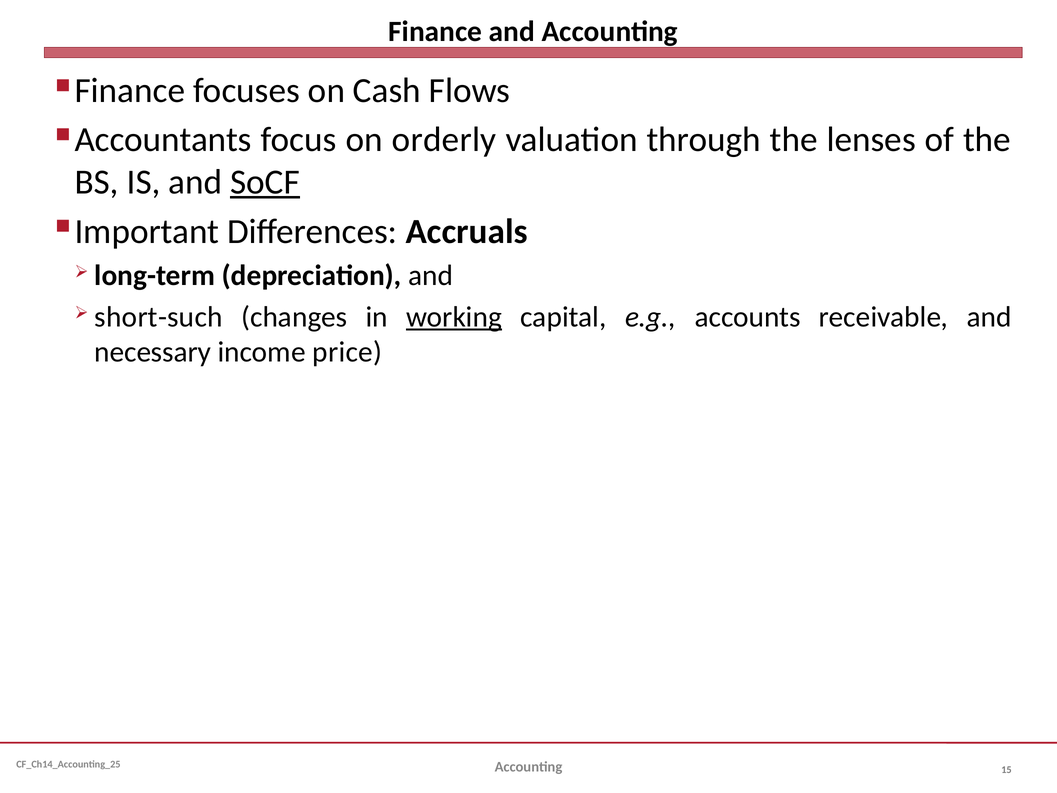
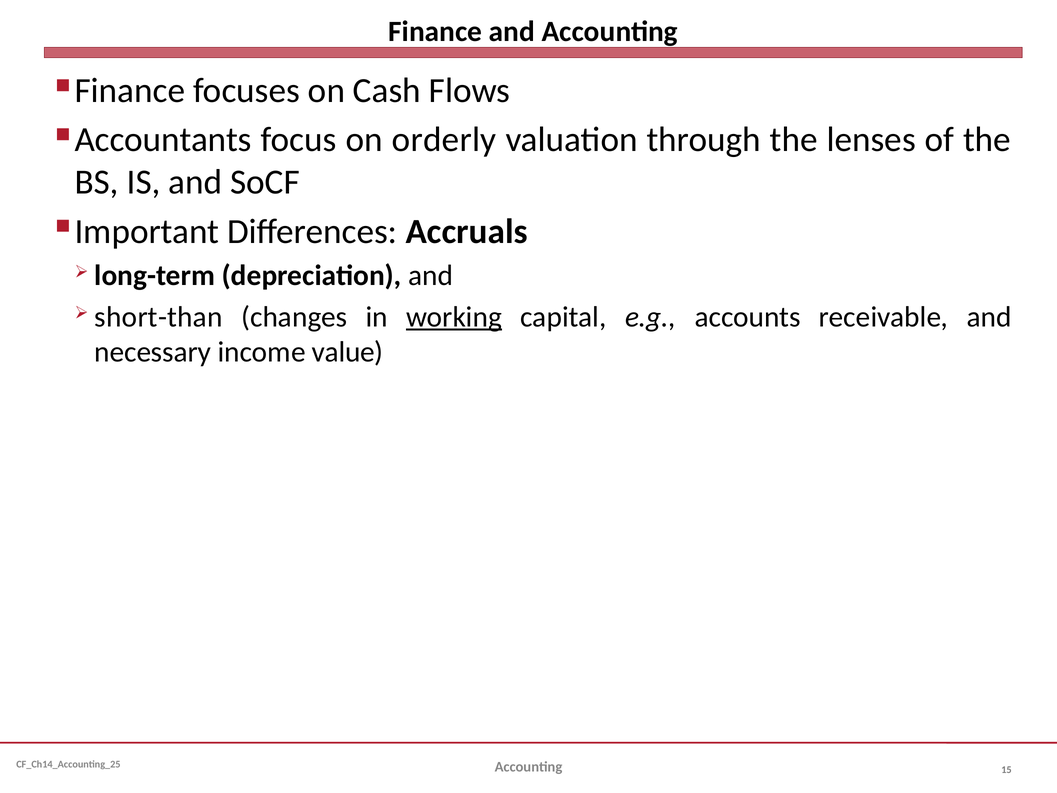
SoCF underline: present -> none
short-such: short-such -> short-than
price: price -> value
